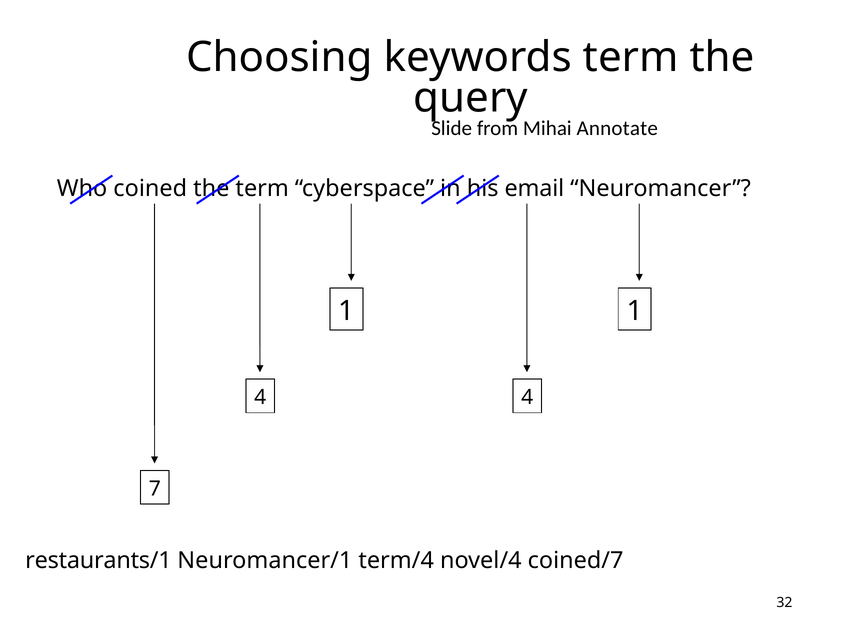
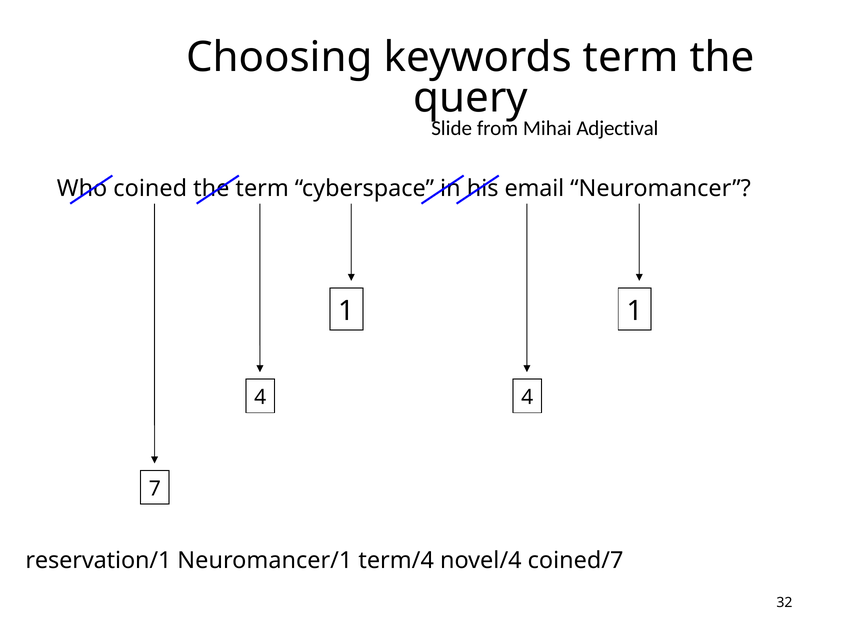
Annotate: Annotate -> Adjectival
restaurants/1: restaurants/1 -> reservation/1
